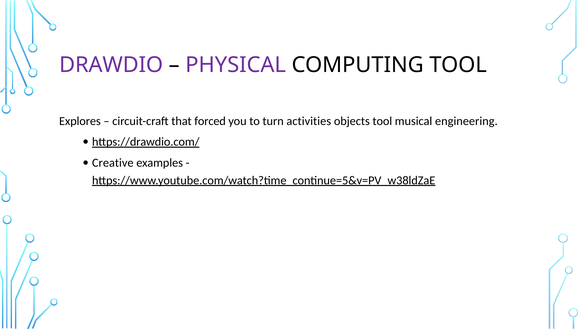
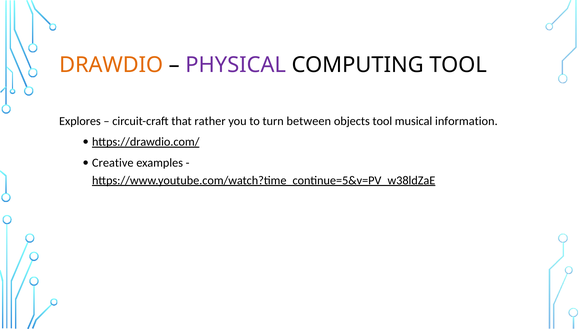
DRAWDIO colour: purple -> orange
forced: forced -> rather
activities: activities -> between
engineering: engineering -> information
